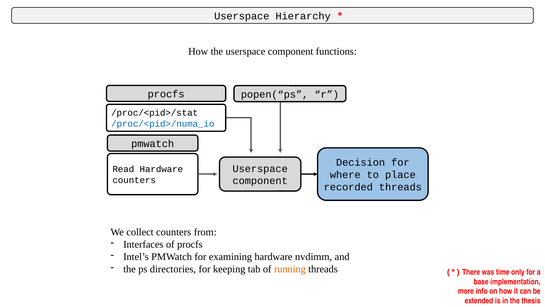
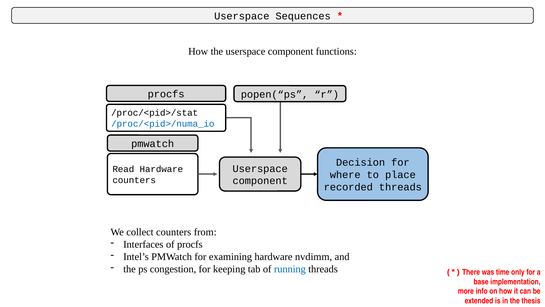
Hierarchy: Hierarchy -> Sequences
directories: directories -> congestion
running colour: orange -> blue
